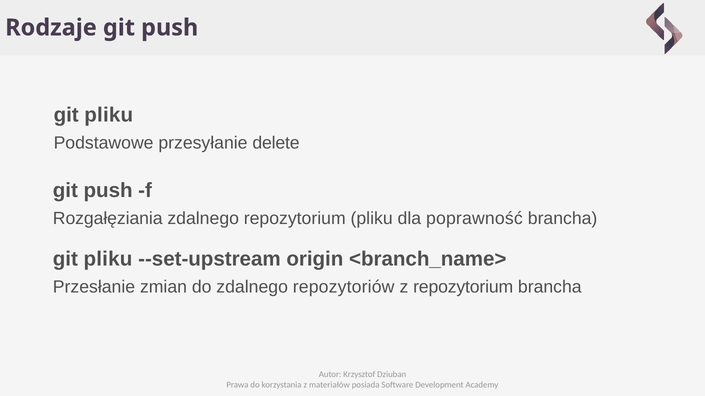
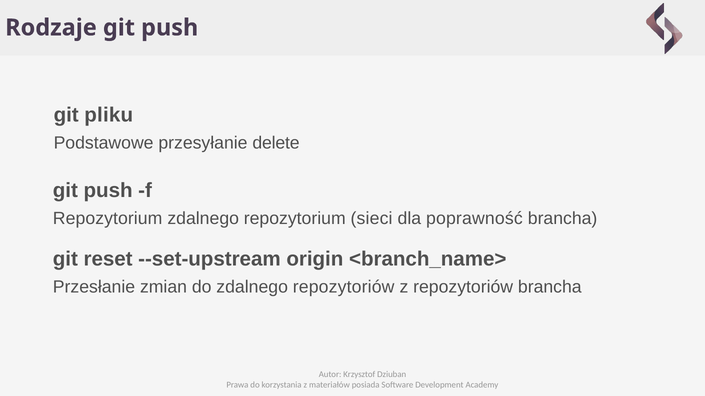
Rozgałęziania at (108, 219): Rozgałęziania -> Repozytorium
repozytorium pliku: pliku -> sieci
pliku at (108, 259): pliku -> reset
z repozytorium: repozytorium -> repozytoriów
